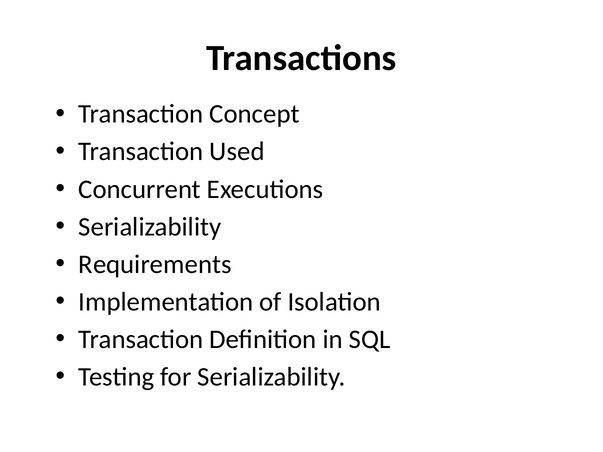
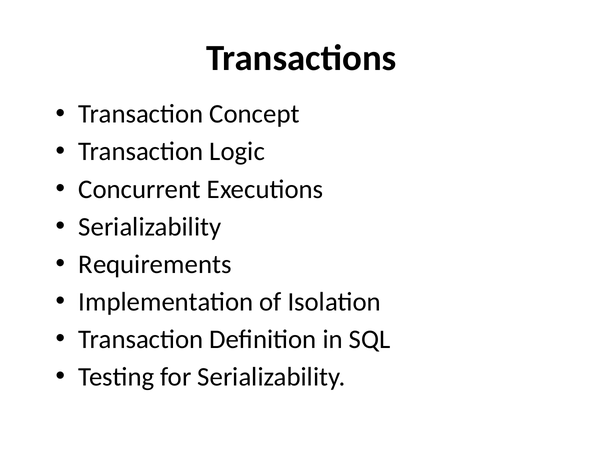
Used: Used -> Logic
